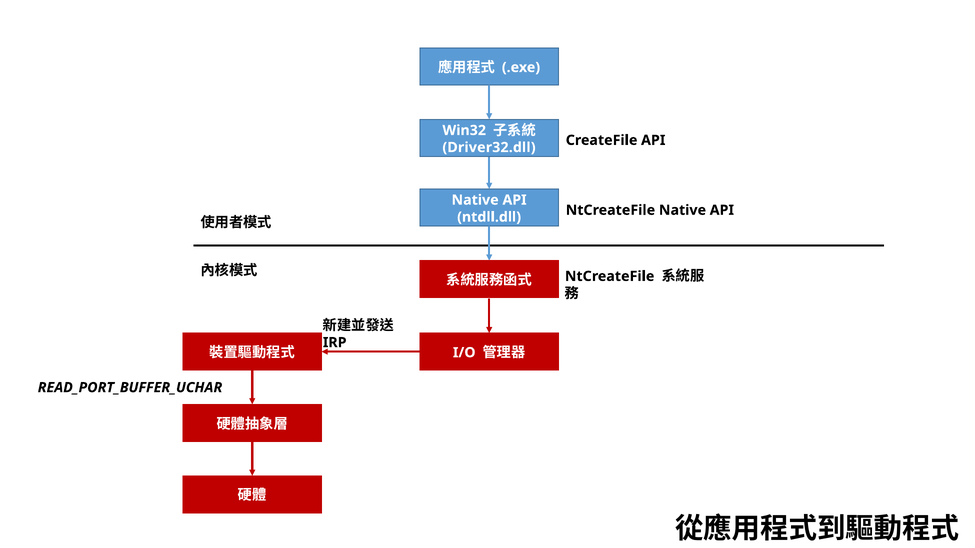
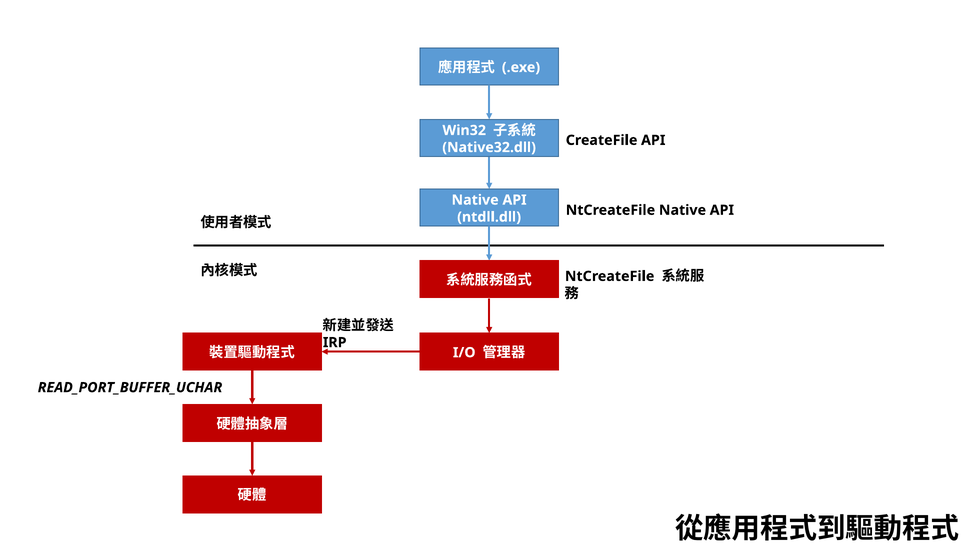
Driver32.dll: Driver32.dll -> Native32.dll
